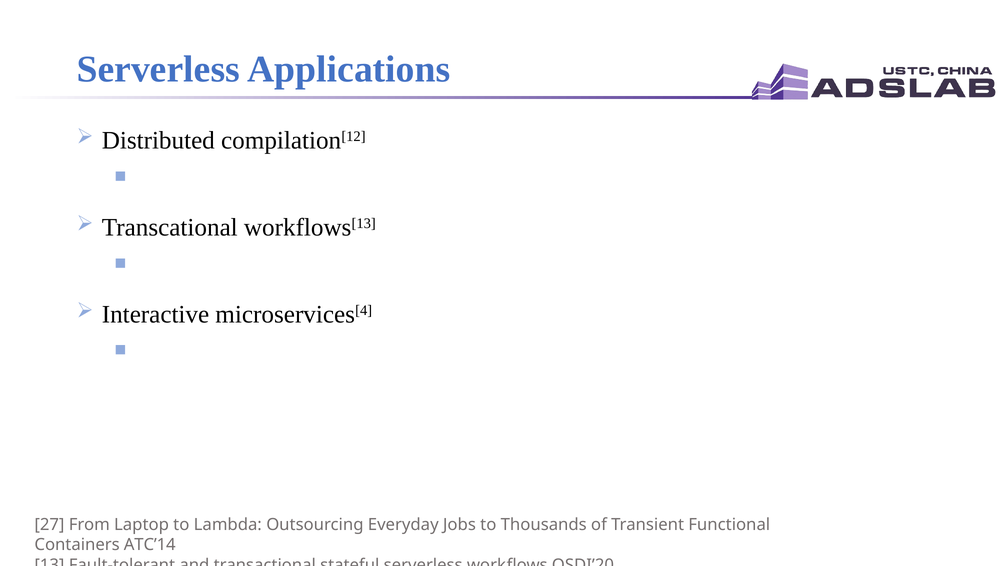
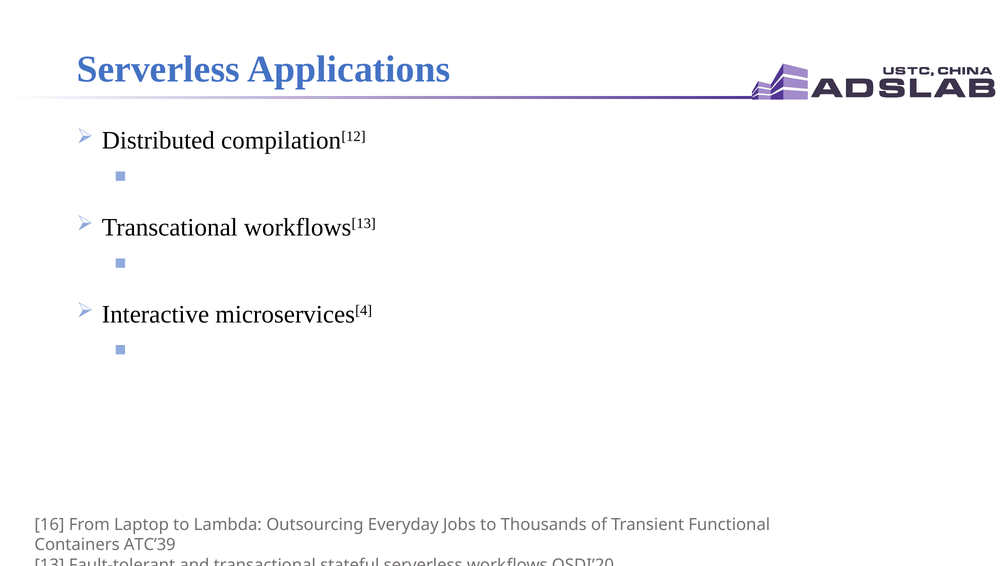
27: 27 -> 16
ATC’14: ATC’14 -> ATC’39
